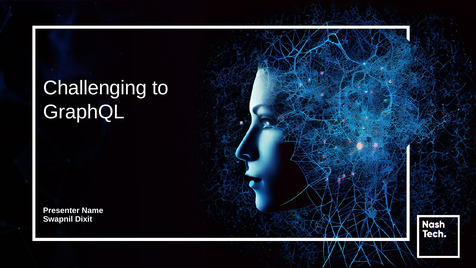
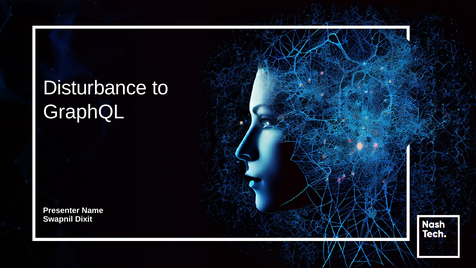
Challenging: Challenging -> Disturbance
